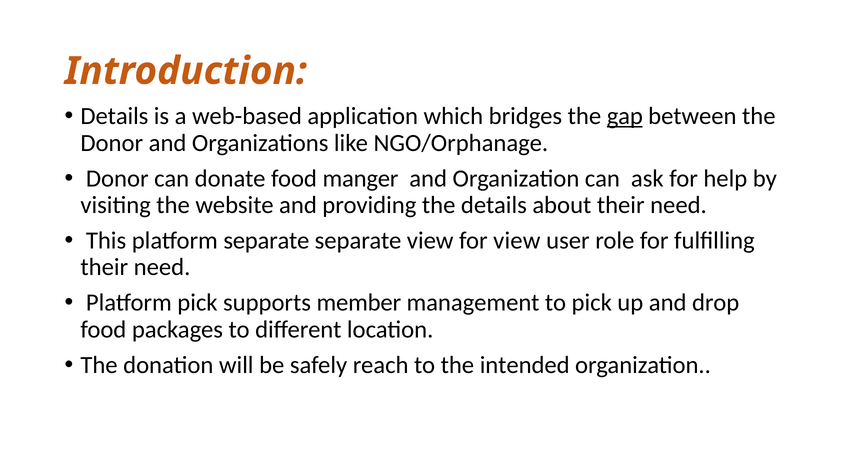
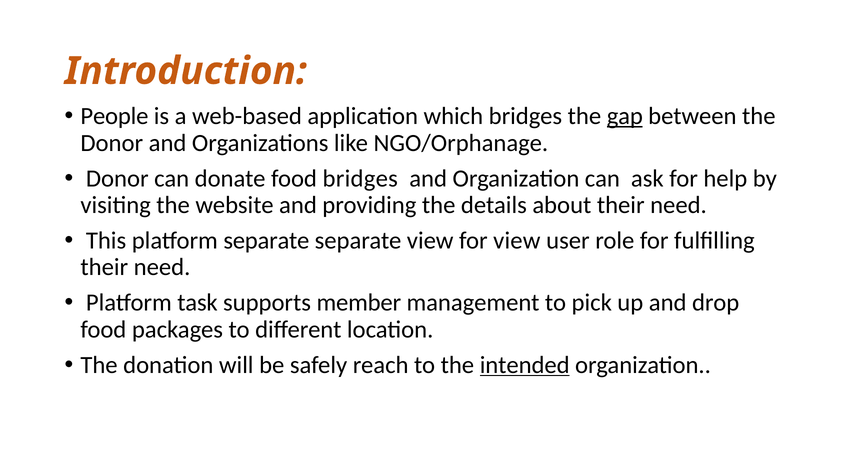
Details at (114, 116): Details -> People
food manger: manger -> bridges
Platform pick: pick -> task
intended underline: none -> present
